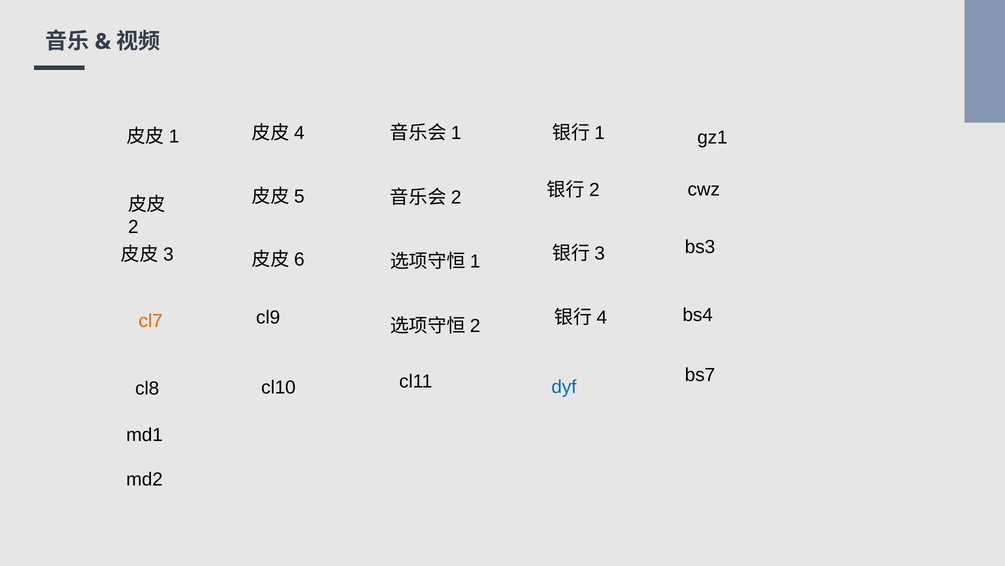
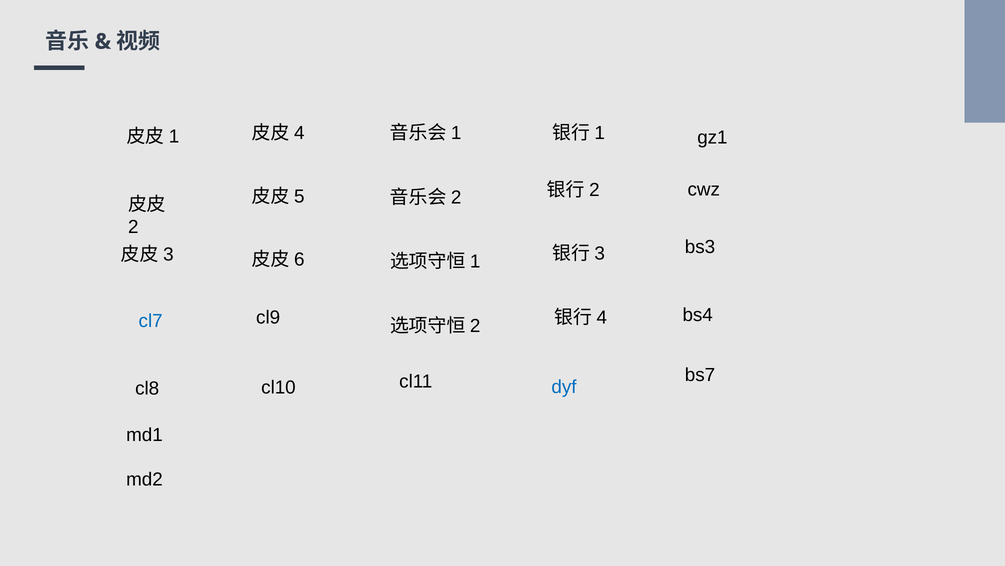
cl7 colour: orange -> blue
